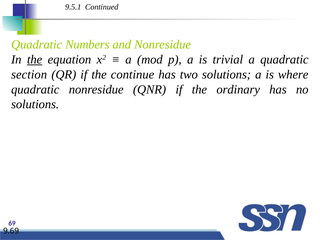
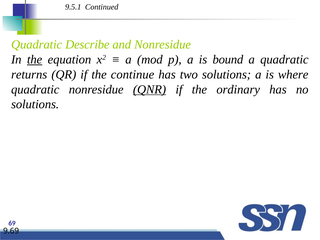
Numbers: Numbers -> Describe
trivial: trivial -> bound
section: section -> returns
QNR underline: none -> present
